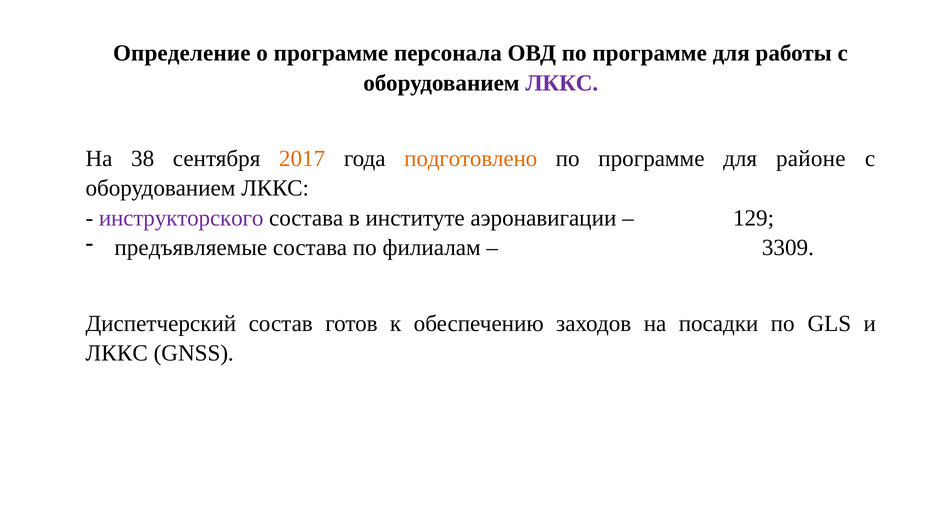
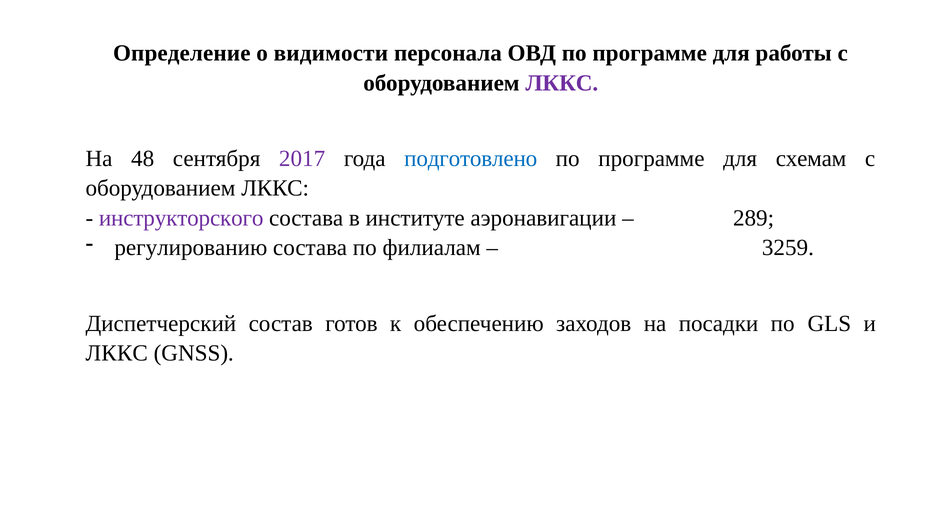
о программе: программе -> видимости
38: 38 -> 48
2017 colour: orange -> purple
подготовлено colour: orange -> blue
районе: районе -> схемам
129: 129 -> 289
предъявляемые: предъявляемые -> регулированию
3309: 3309 -> 3259
